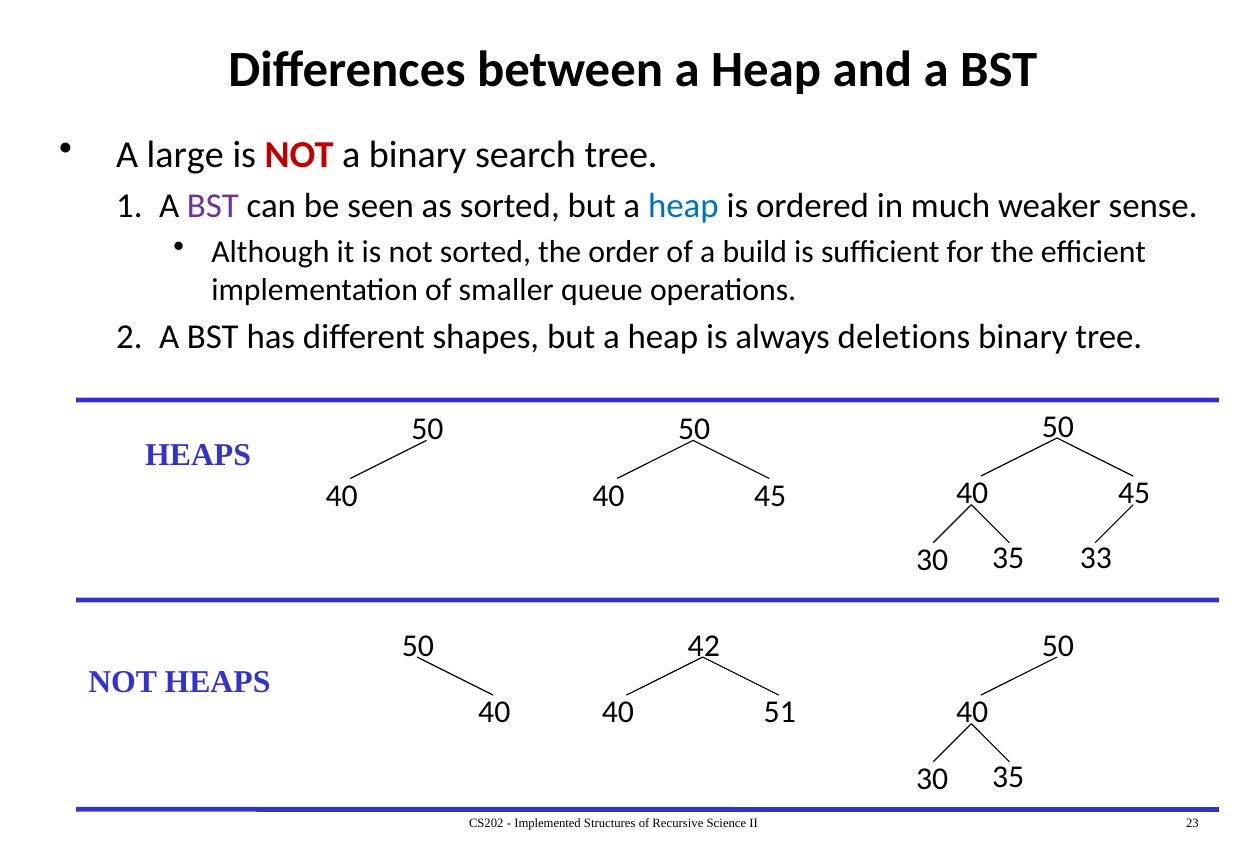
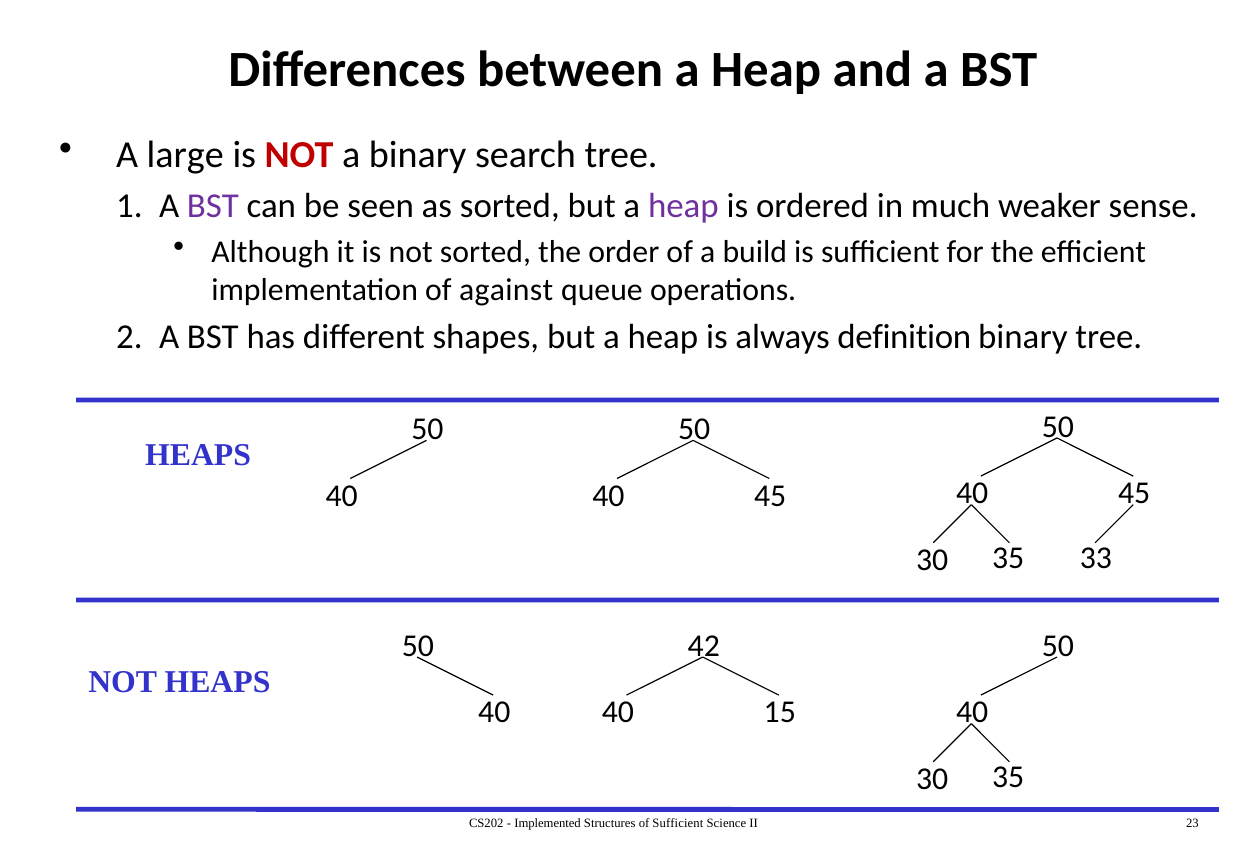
heap at (683, 206) colour: blue -> purple
smaller: smaller -> against
deletions: deletions -> definition
51: 51 -> 15
of Recursive: Recursive -> Sufficient
